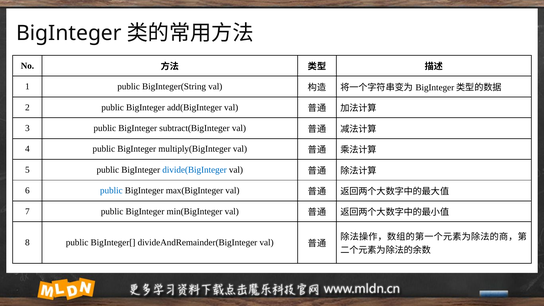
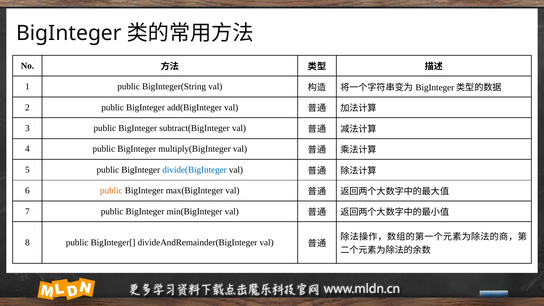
public at (111, 191) colour: blue -> orange
